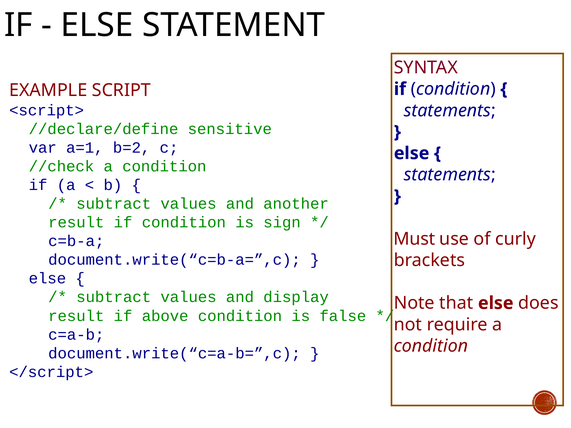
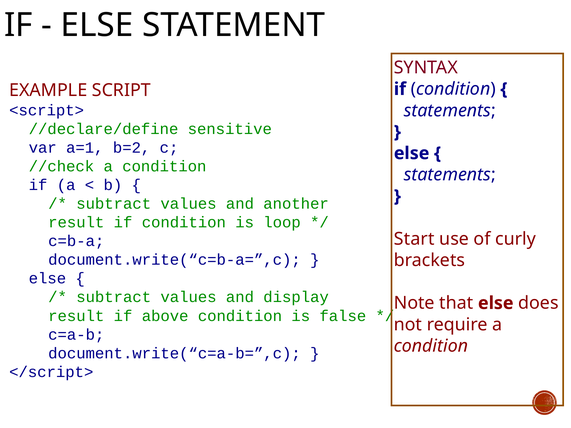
sign: sign -> loop
Must: Must -> Start
